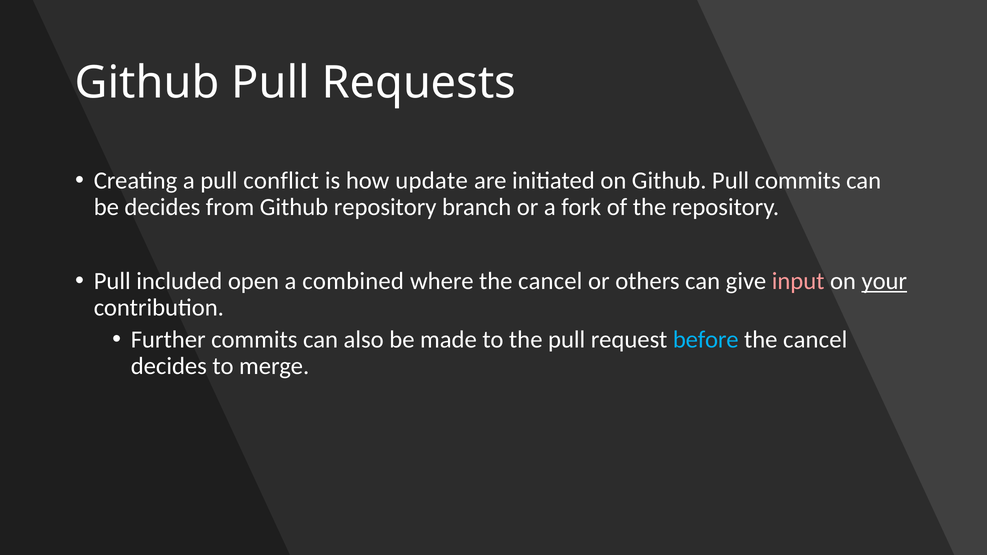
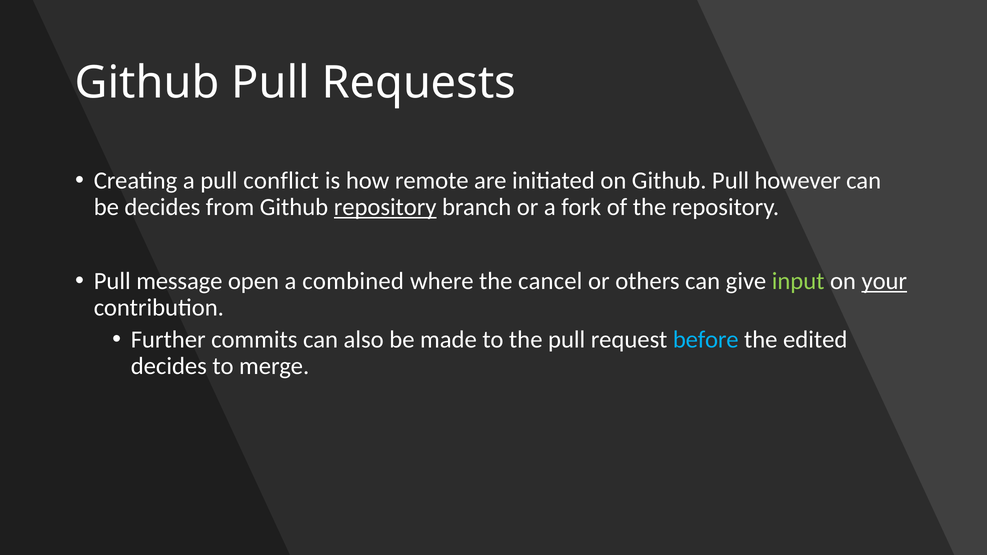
update: update -> remote
Pull commits: commits -> however
repository at (385, 207) underline: none -> present
included: included -> message
input colour: pink -> light green
cancel at (815, 340): cancel -> edited
